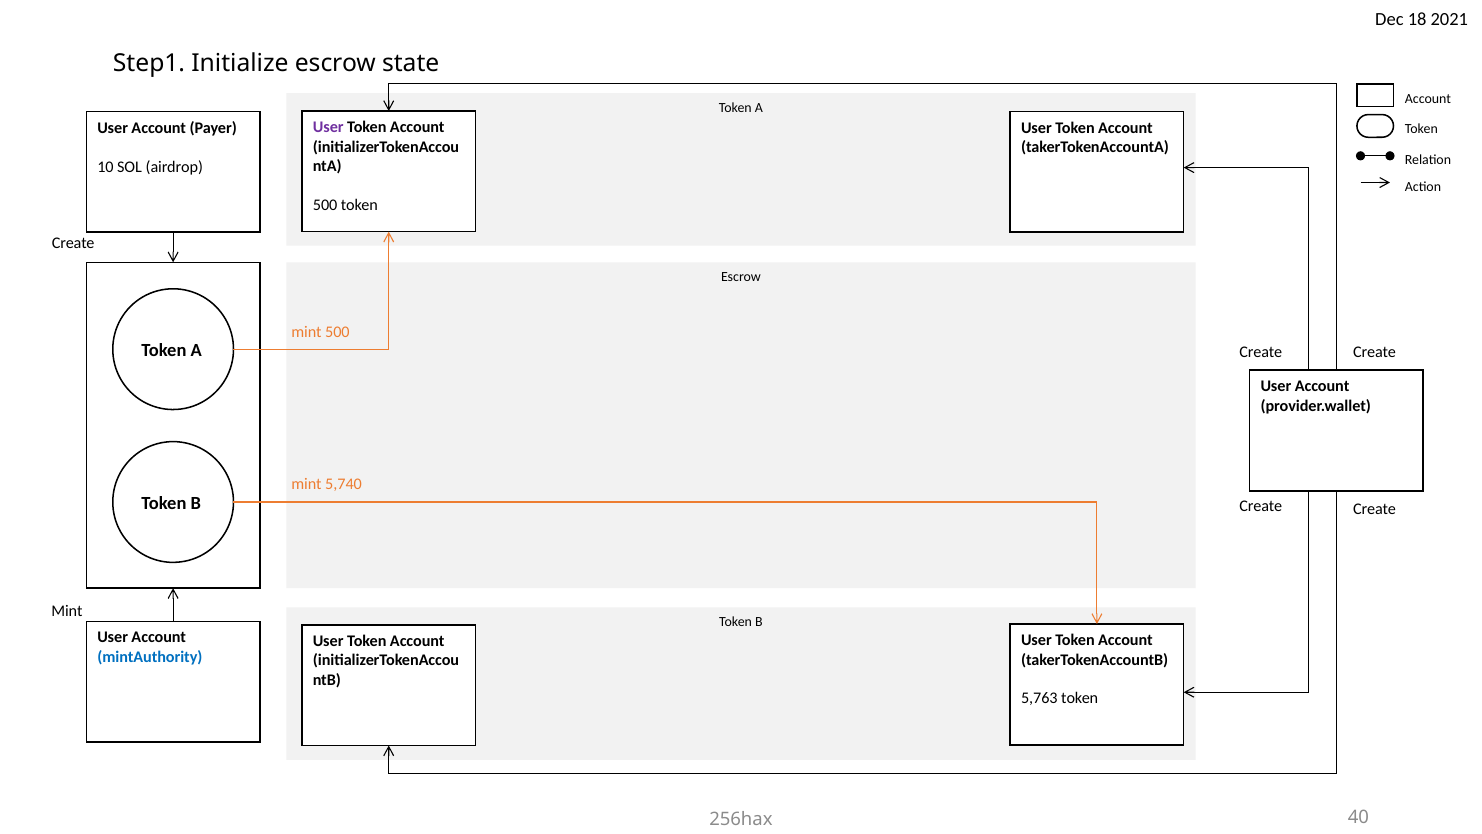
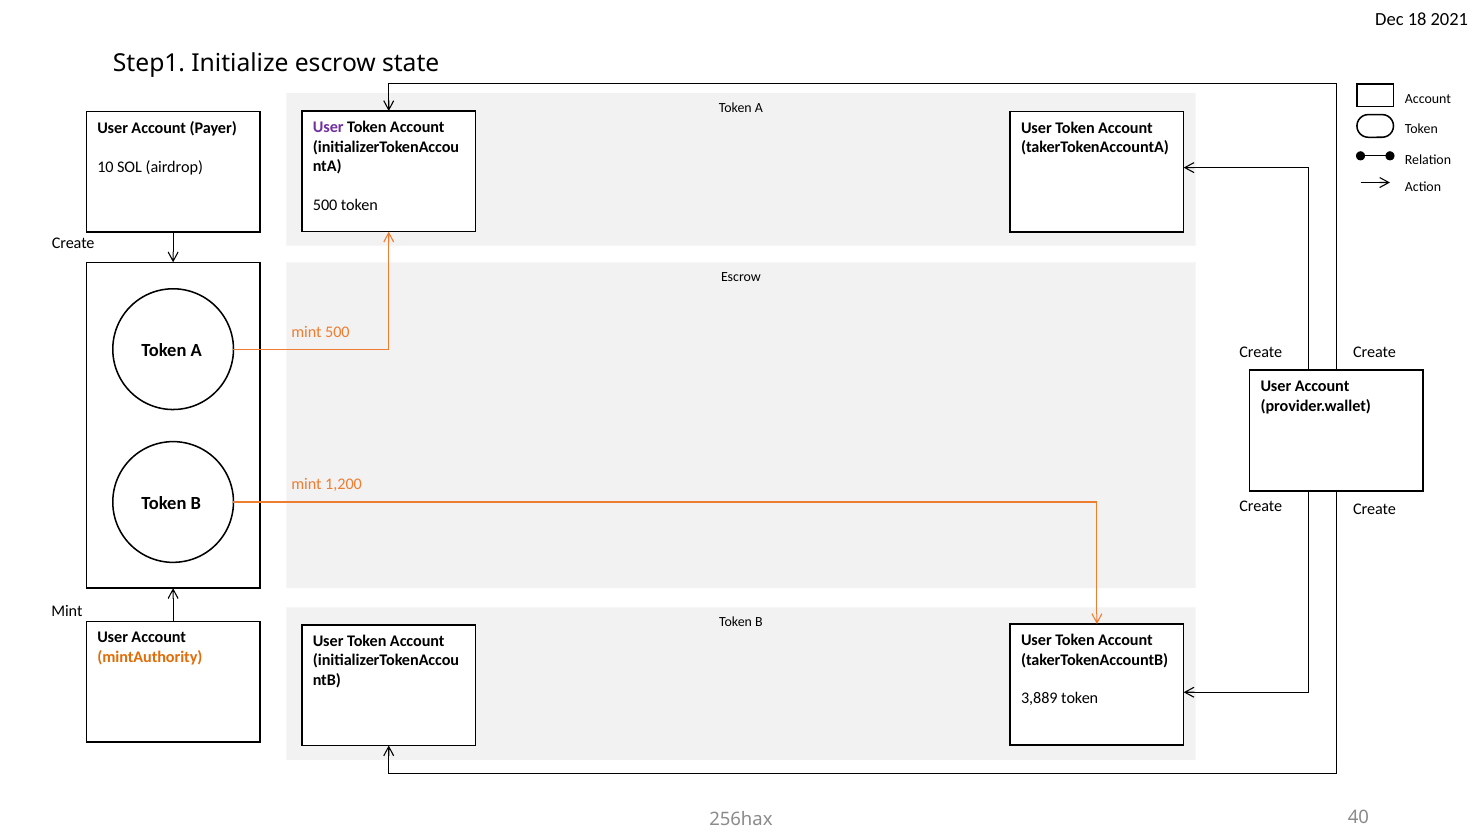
5,740: 5,740 -> 1,200
mintAuthority colour: blue -> orange
5,763: 5,763 -> 3,889
